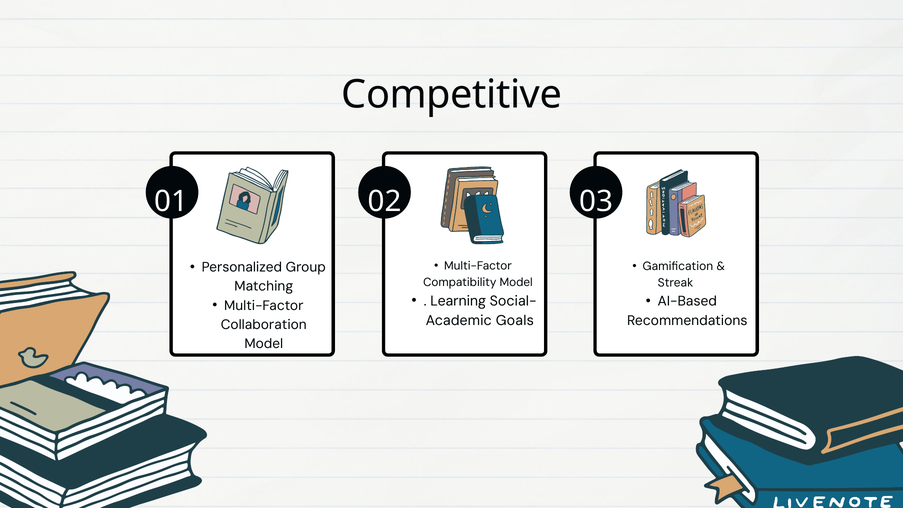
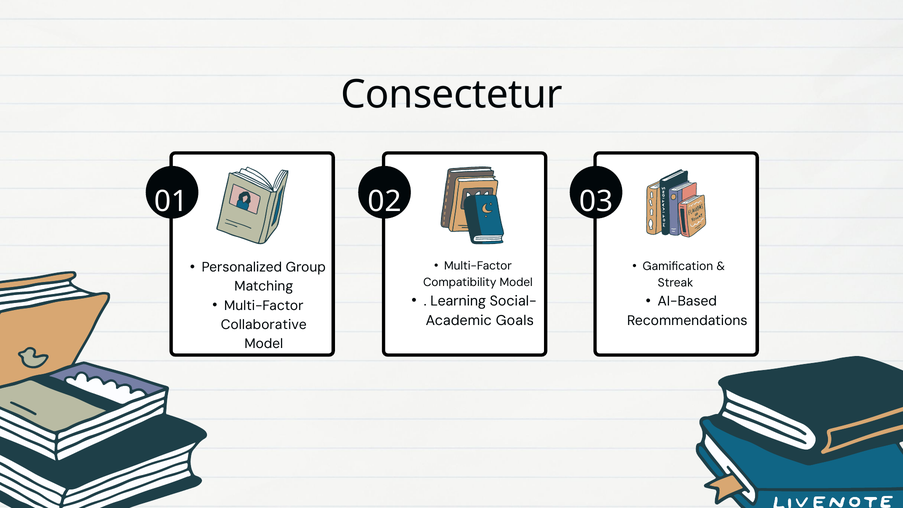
Competitive: Competitive -> Consectetur
Collaboration: Collaboration -> Collaborative
